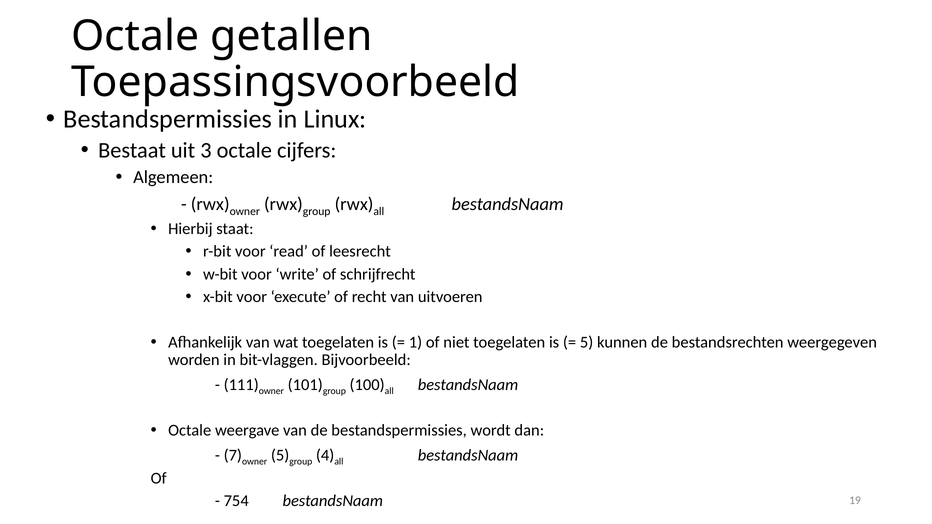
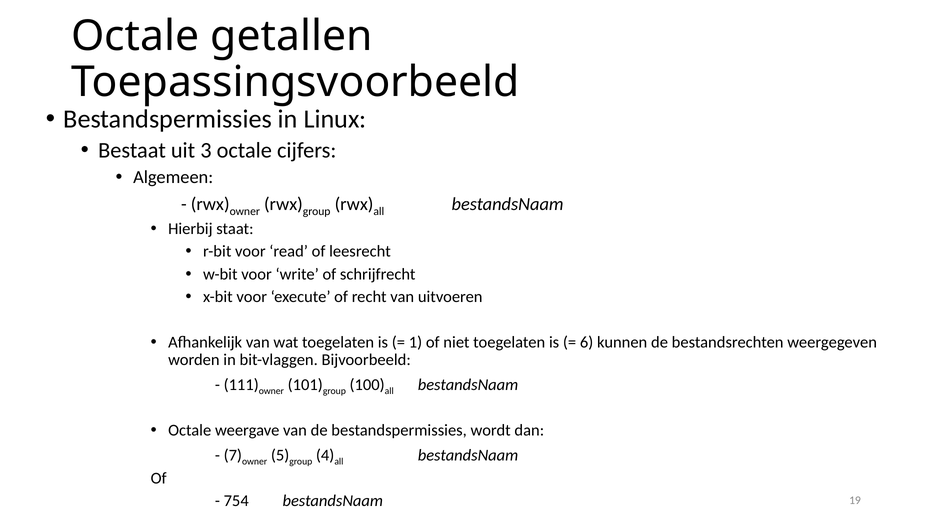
5 at (587, 342): 5 -> 6
